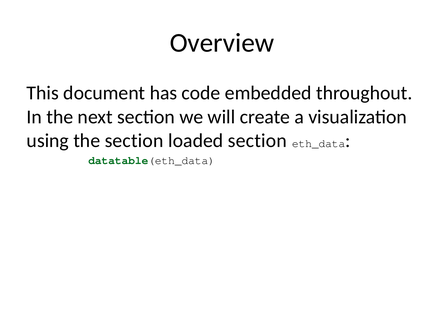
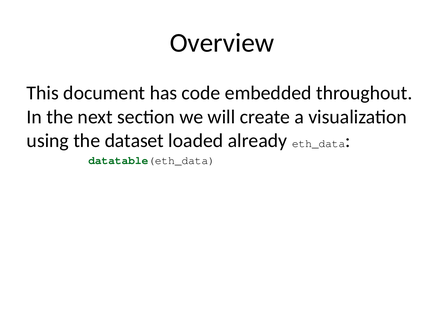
the section: section -> dataset
loaded section: section -> already
